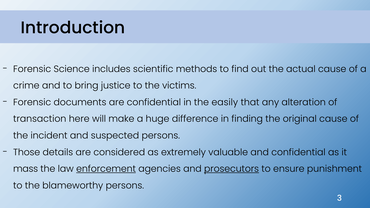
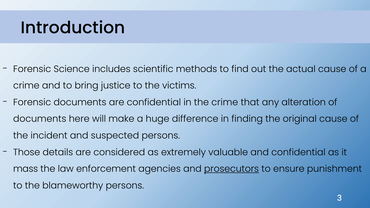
the easily: easily -> crime
transaction at (40, 119): transaction -> documents
enforcement underline: present -> none
